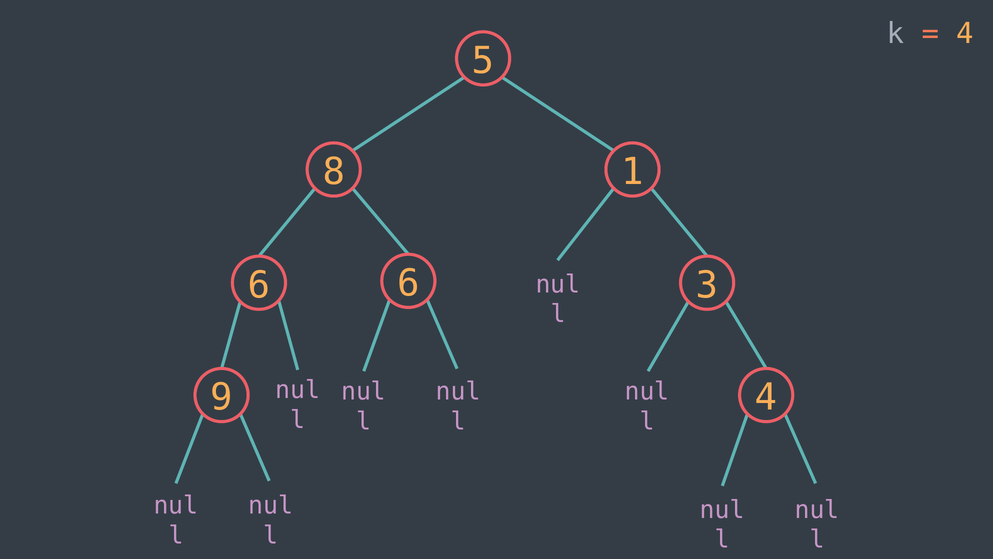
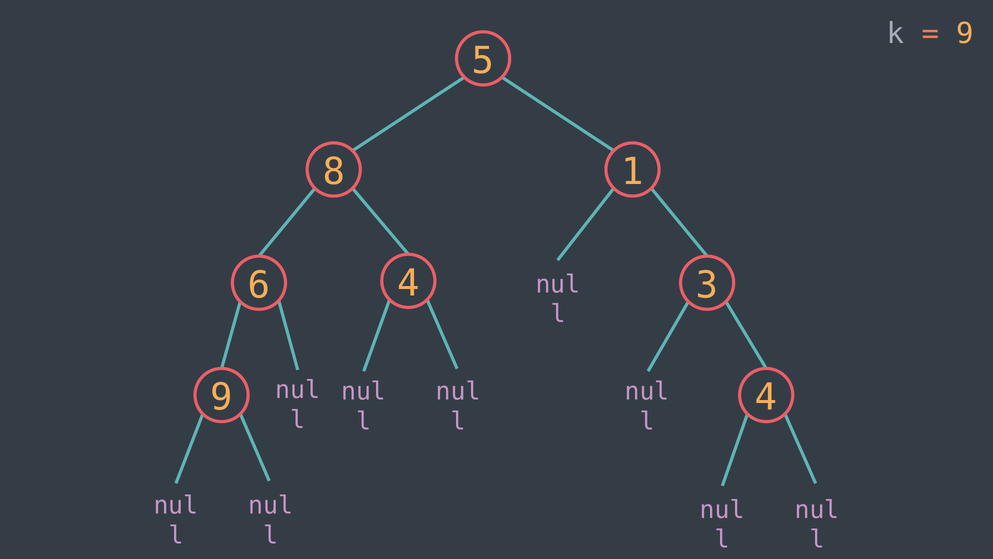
4 at (965, 33): 4 -> 9
6 6: 6 -> 4
